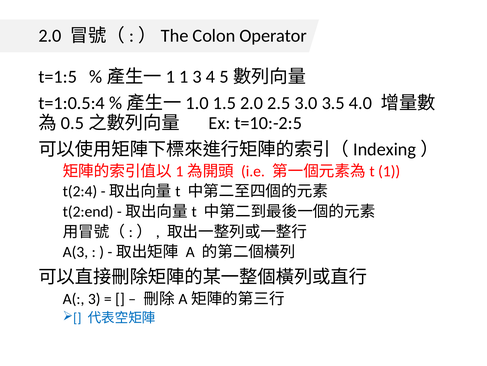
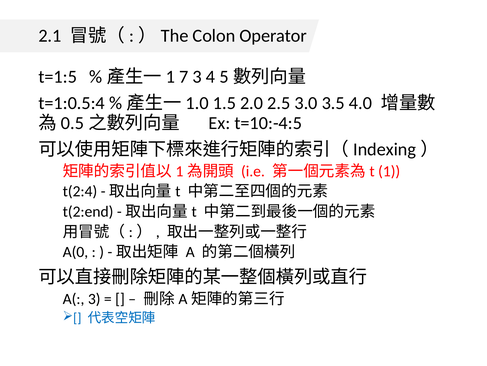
2.0 at (50, 36): 2.0 -> 2.1
1 at (184, 76): 1 -> 7
t=10:-2:5: t=10:-2:5 -> t=10:-4:5
A(3: A(3 -> A(0
